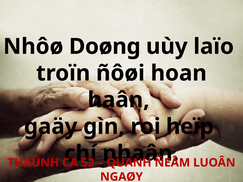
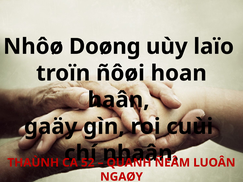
heïp: heïp -> cuùi
